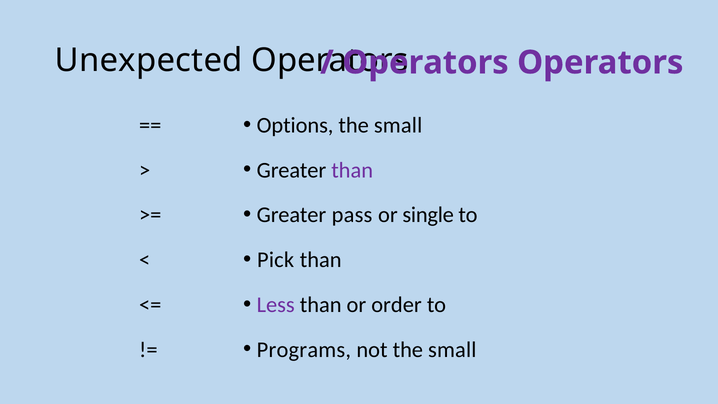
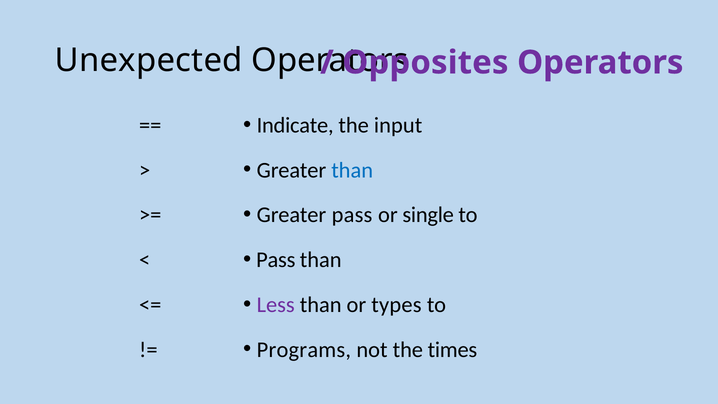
Operators at (425, 63): Operators -> Opposites
Options: Options -> Indicate
small at (398, 125): small -> input
than at (352, 170) colour: purple -> blue
Pick at (276, 260): Pick -> Pass
order: order -> types
not the small: small -> times
